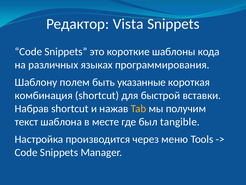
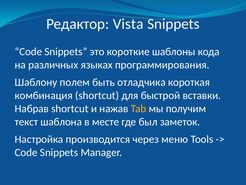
указанные: указанные -> отладчика
tangible: tangible -> заметок
